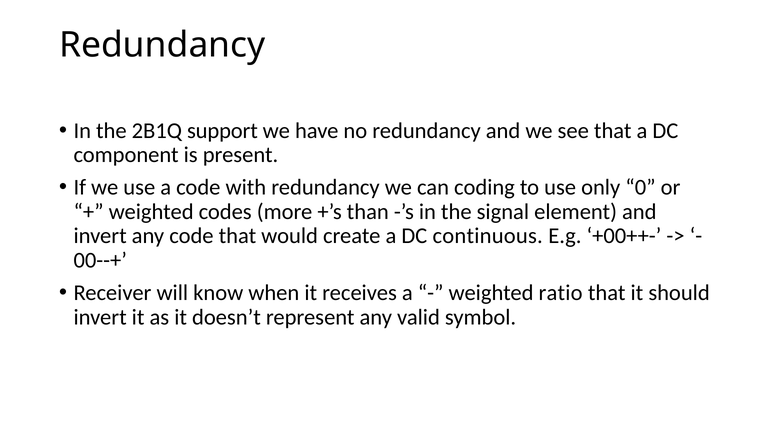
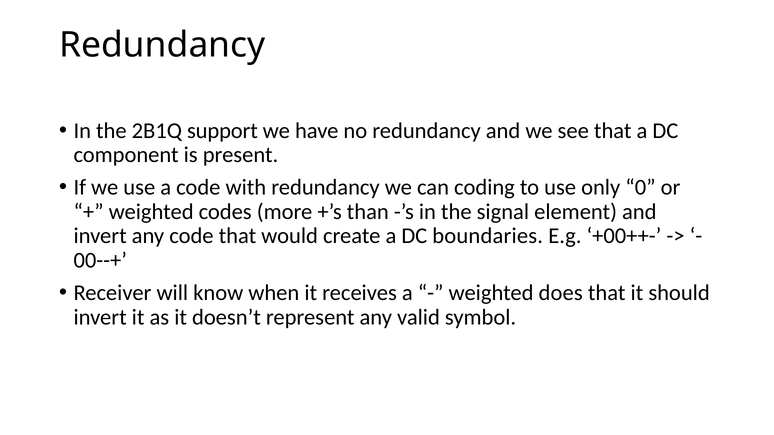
continuous: continuous -> boundaries
ratio: ratio -> does
